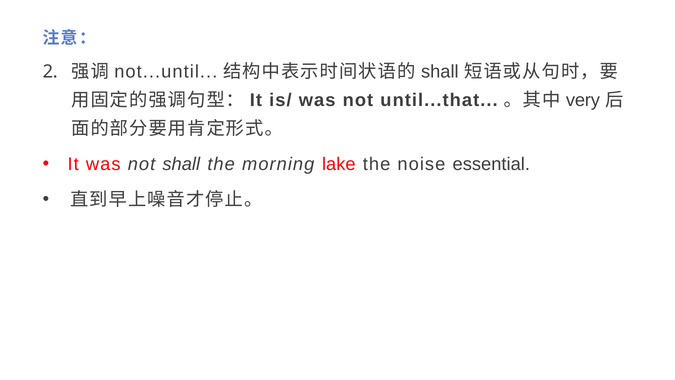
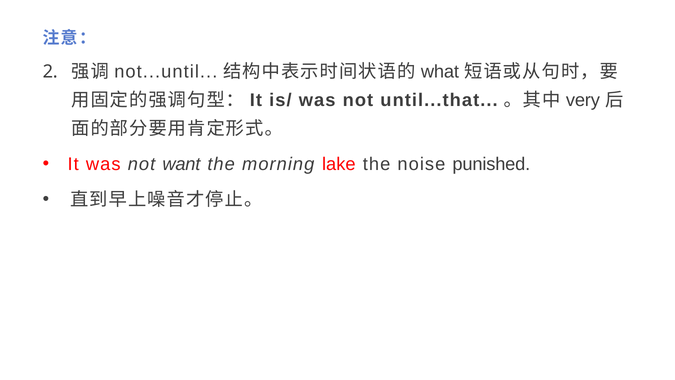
shall at (440, 72): shall -> what
not shall: shall -> want
essential: essential -> punished
